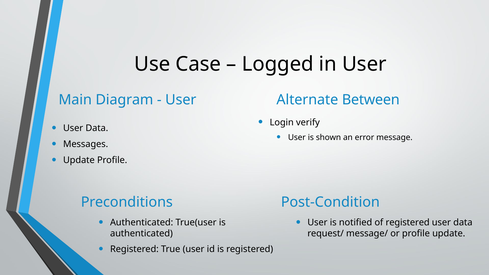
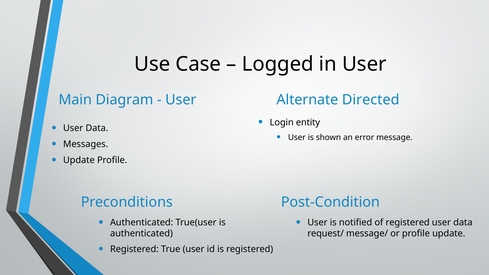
Between: Between -> Directed
verify: verify -> entity
